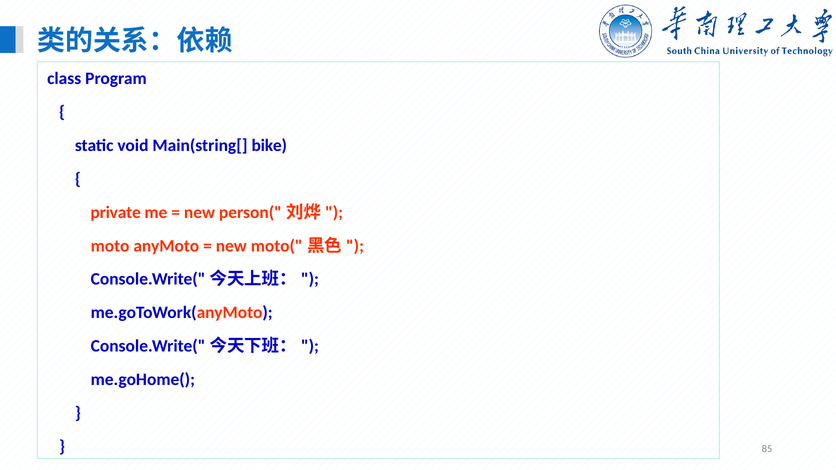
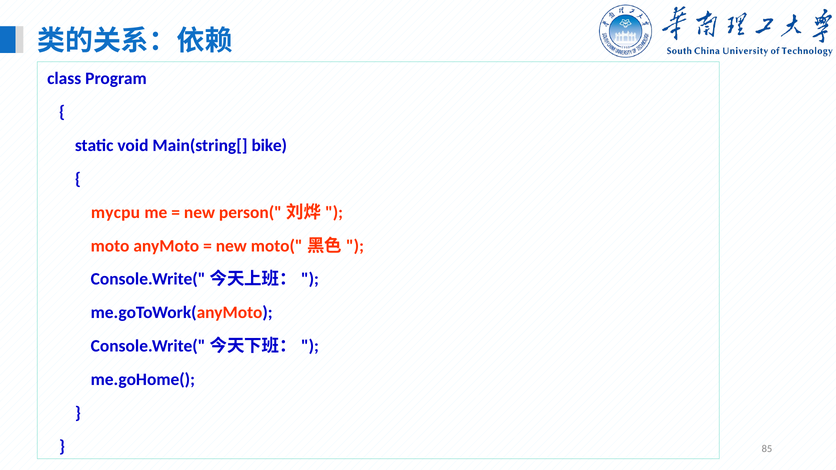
private: private -> mycpu
